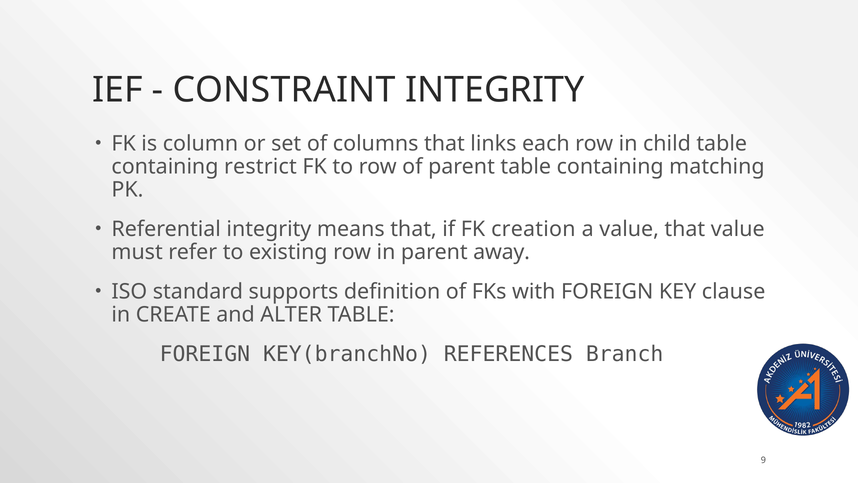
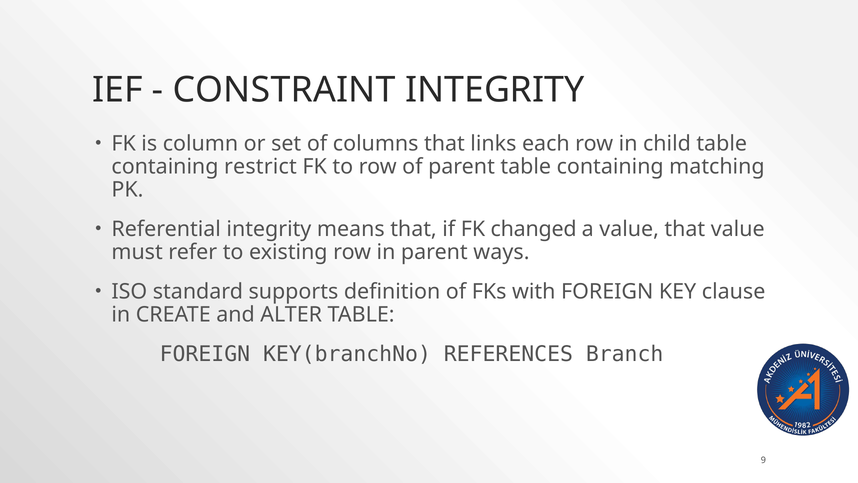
creation: creation -> changed
away: away -> ways
